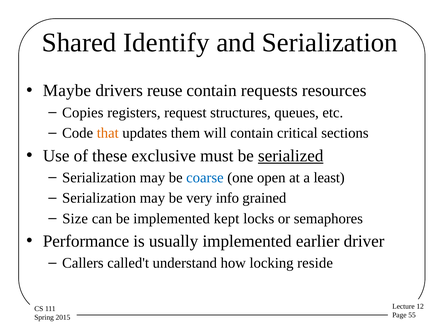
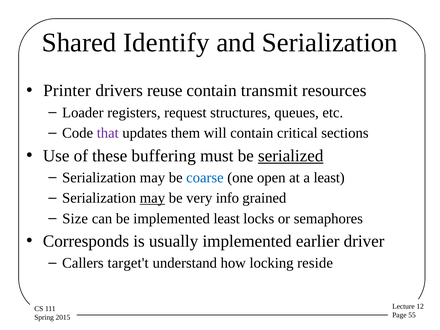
Maybe: Maybe -> Printer
requests: requests -> transmit
Copies: Copies -> Loader
that colour: orange -> purple
exclusive: exclusive -> buffering
may at (152, 198) underline: none -> present
implemented kept: kept -> least
Performance: Performance -> Corresponds
called't: called't -> target't
